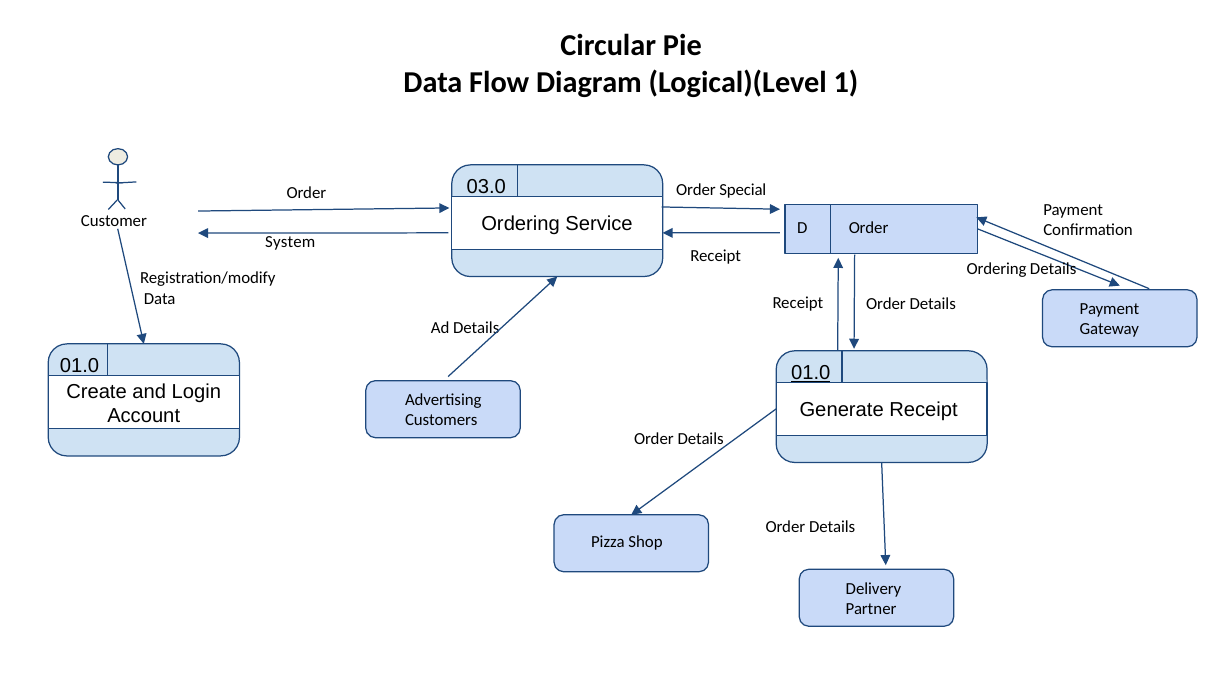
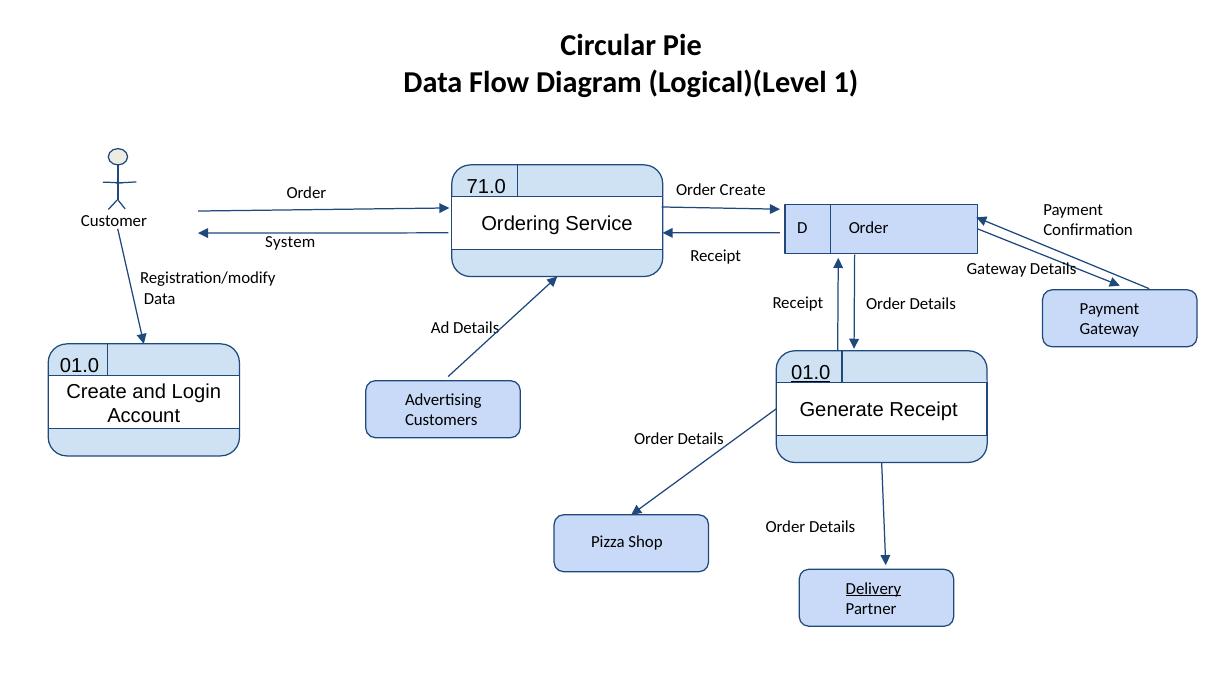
03.0: 03.0 -> 71.0
Order Special: Special -> Create
Ordering at (997, 269): Ordering -> Gateway
Delivery underline: none -> present
